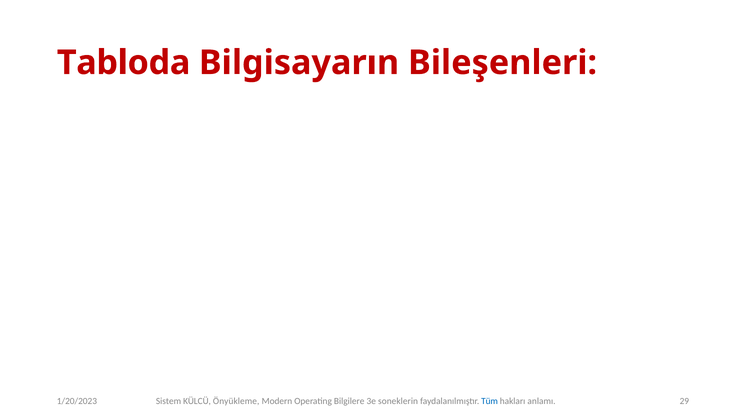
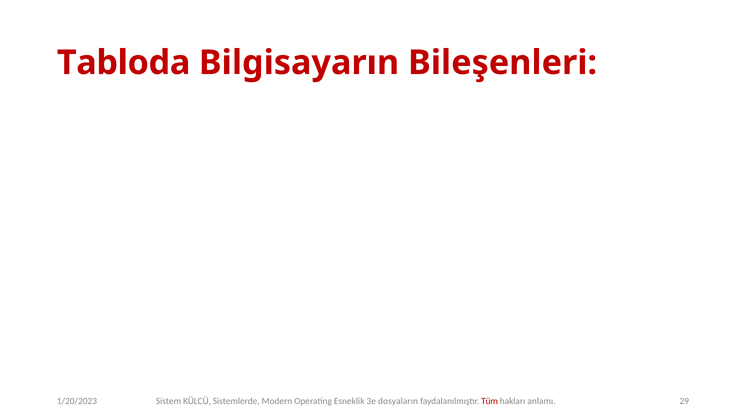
Önyükleme: Önyükleme -> Sistemlerde
Bilgilere: Bilgilere -> Esneklik
soneklerin: soneklerin -> dosyaların
Tüm colour: blue -> red
